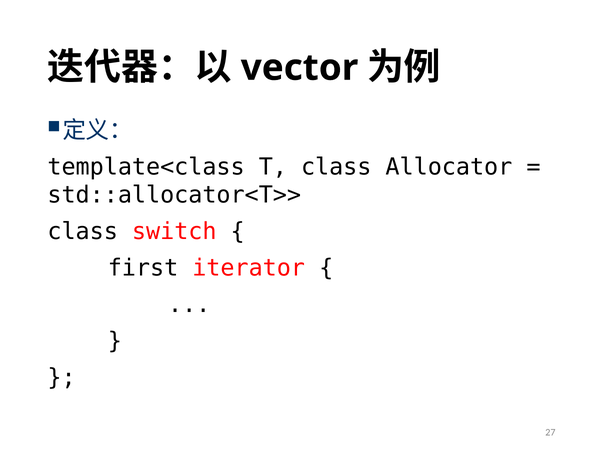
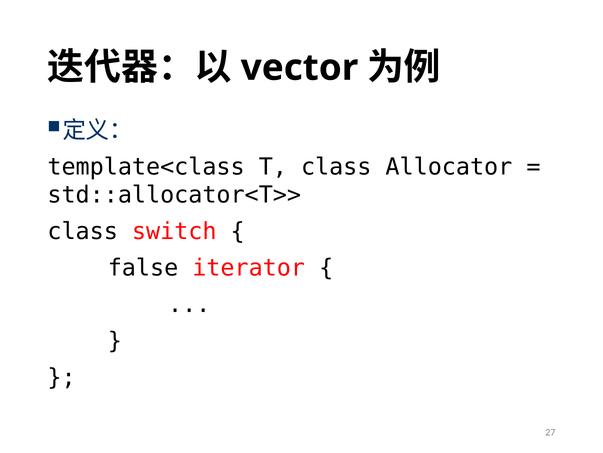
first: first -> false
